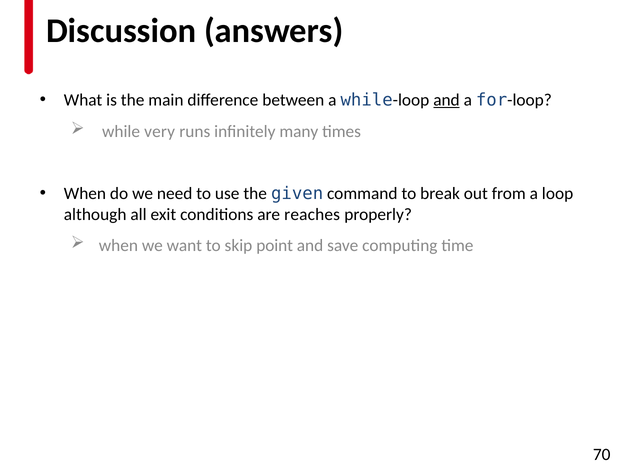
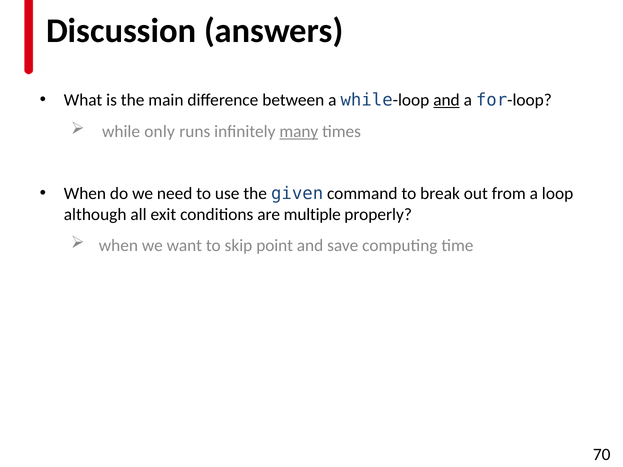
very: very -> only
many underline: none -> present
reaches: reaches -> multiple
